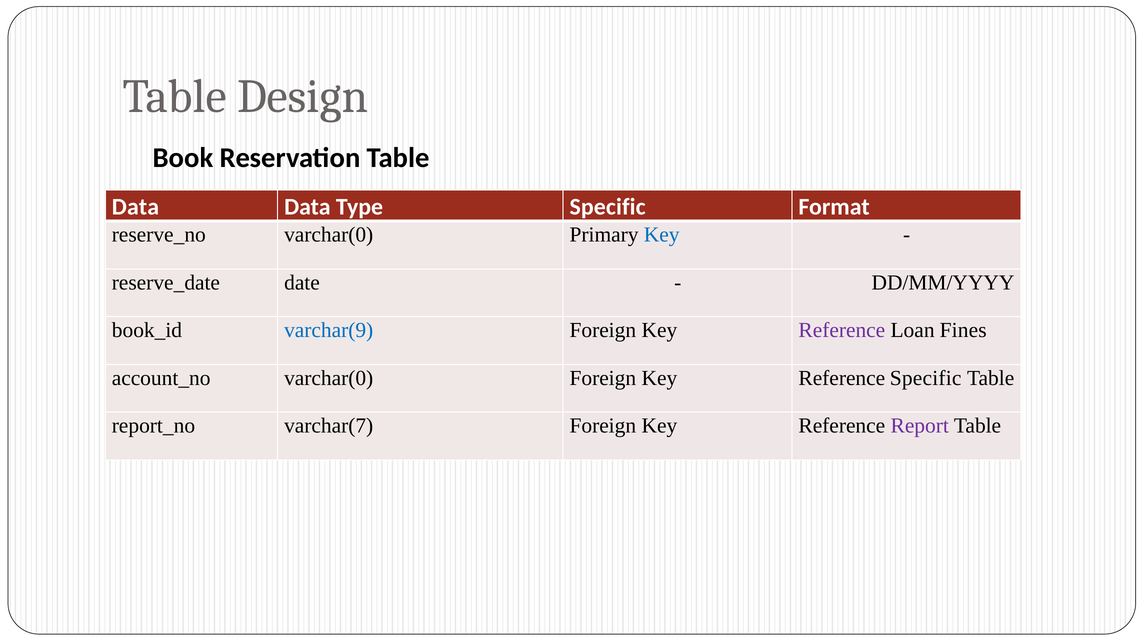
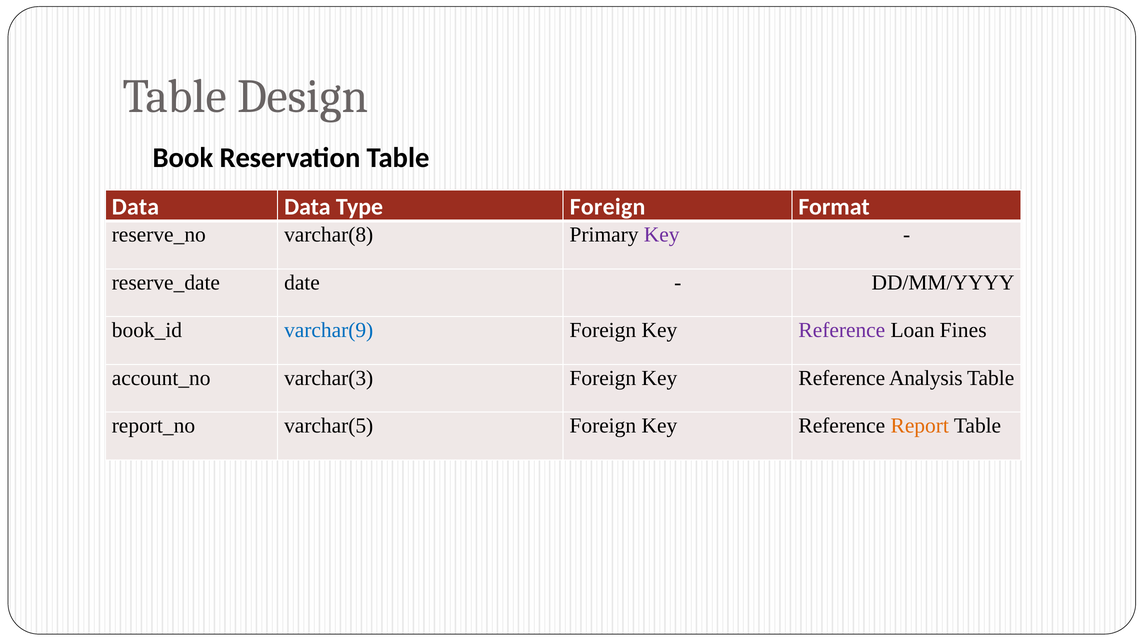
Type Specific: Specific -> Foreign
varchar(0 at (329, 235): varchar(0 -> varchar(8
Key at (662, 235) colour: blue -> purple
varchar(0 at (329, 378): varchar(0 -> varchar(3
Reference Specific: Specific -> Analysis
varchar(7: varchar(7 -> varchar(5
Report colour: purple -> orange
